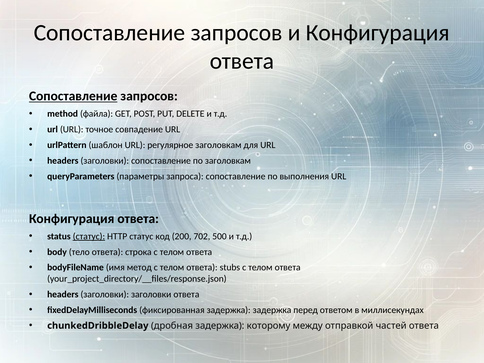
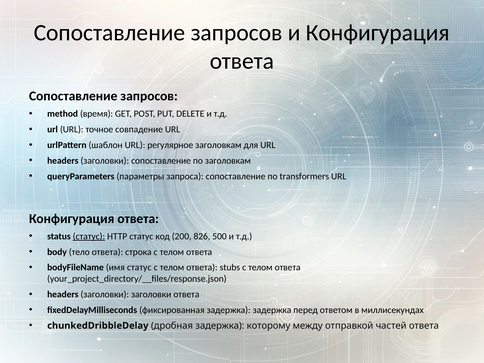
Сопоставление at (73, 96) underline: present -> none
файла: файла -> время
выполнения: выполнения -> transformers
702: 702 -> 826
имя метод: метод -> статус
